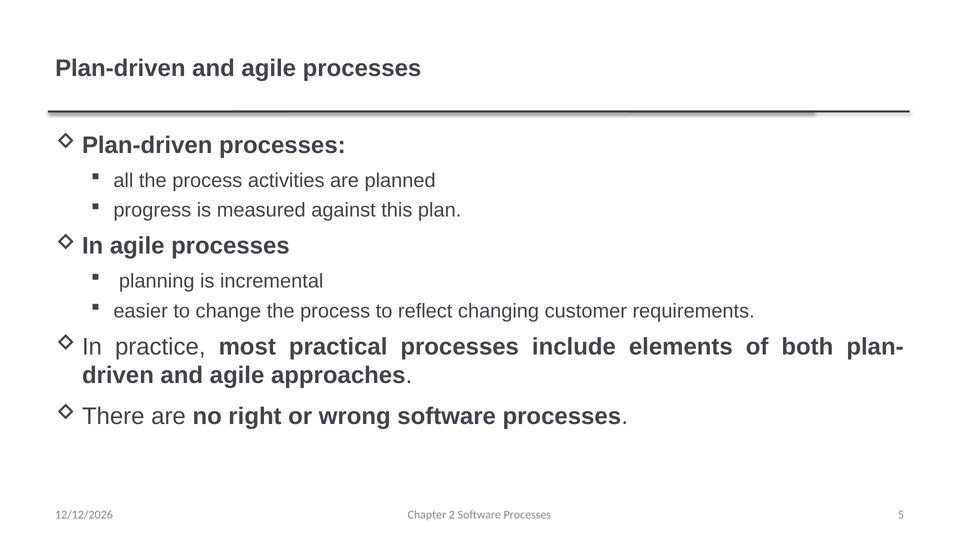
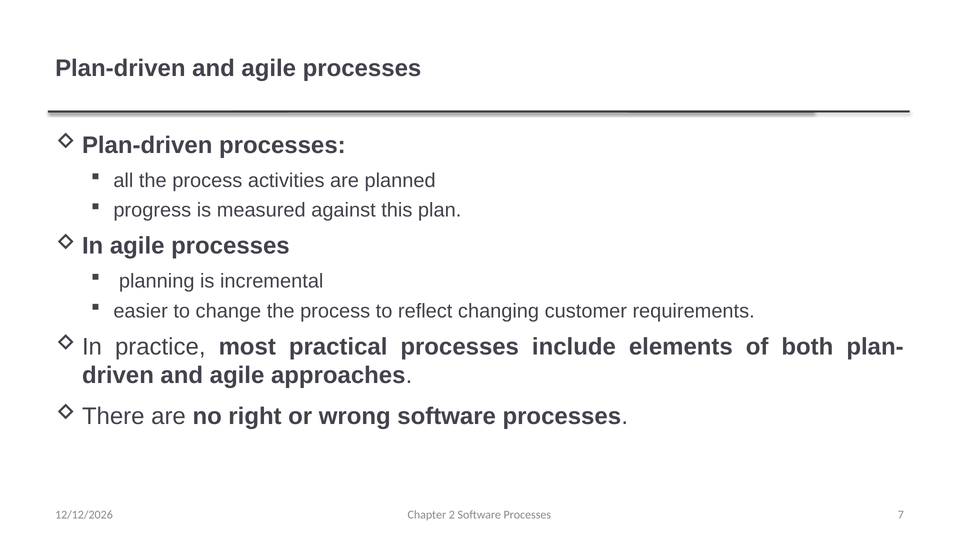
5: 5 -> 7
